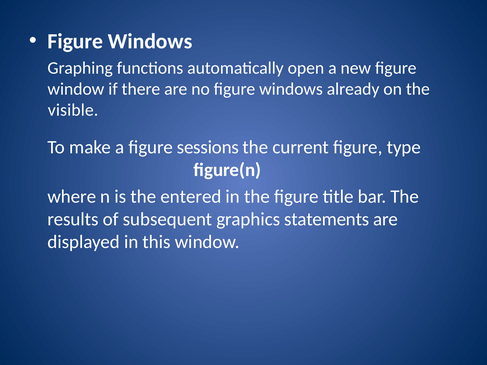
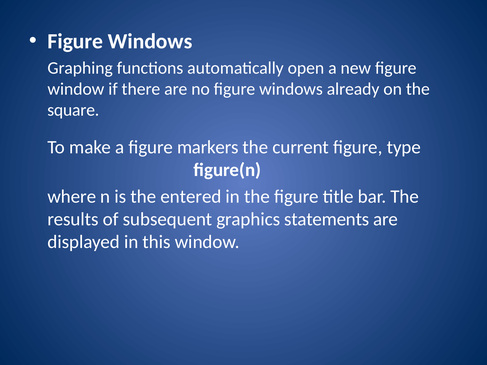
visible: visible -> square
sessions: sessions -> markers
